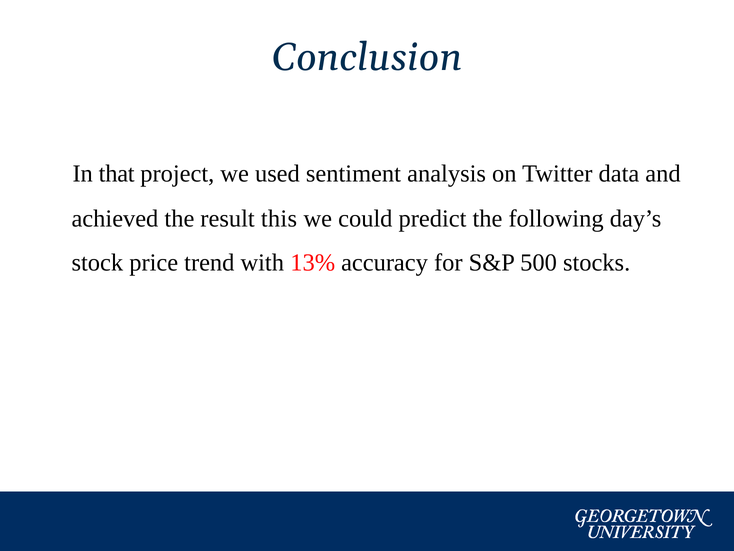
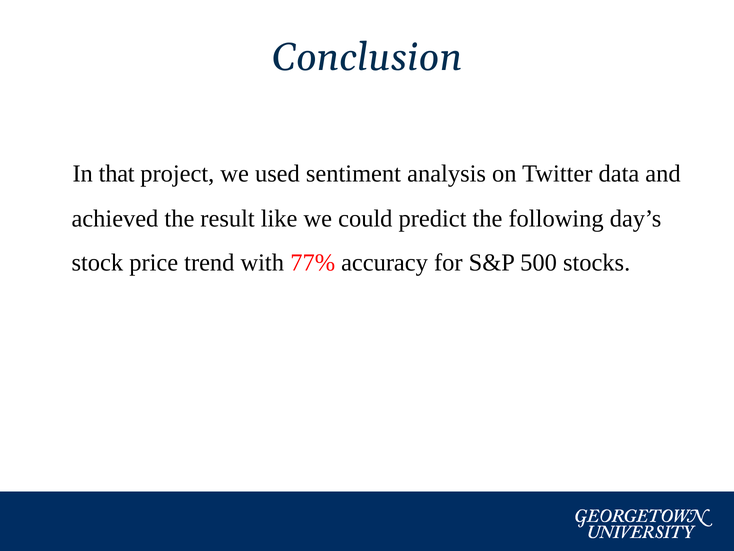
this: this -> like
13%: 13% -> 77%
